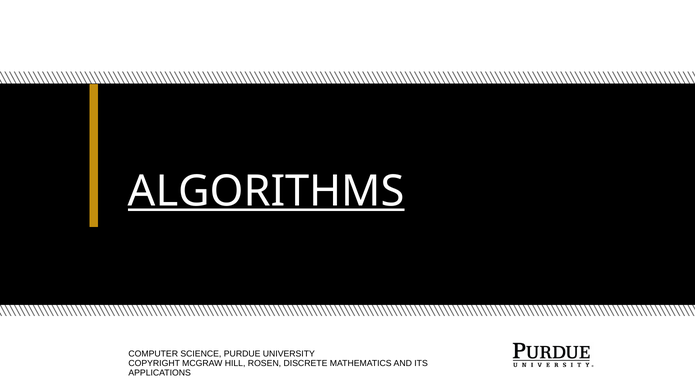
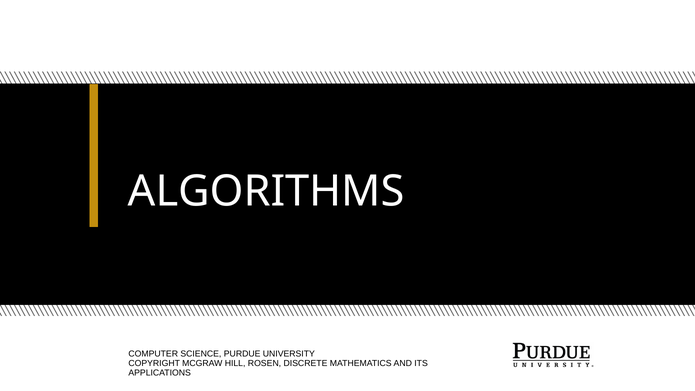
ALGORITHMS underline: present -> none
